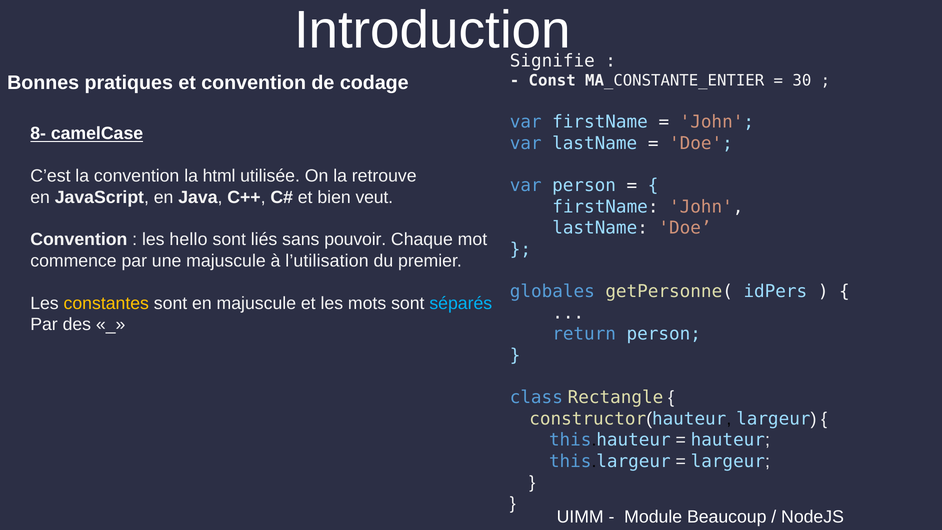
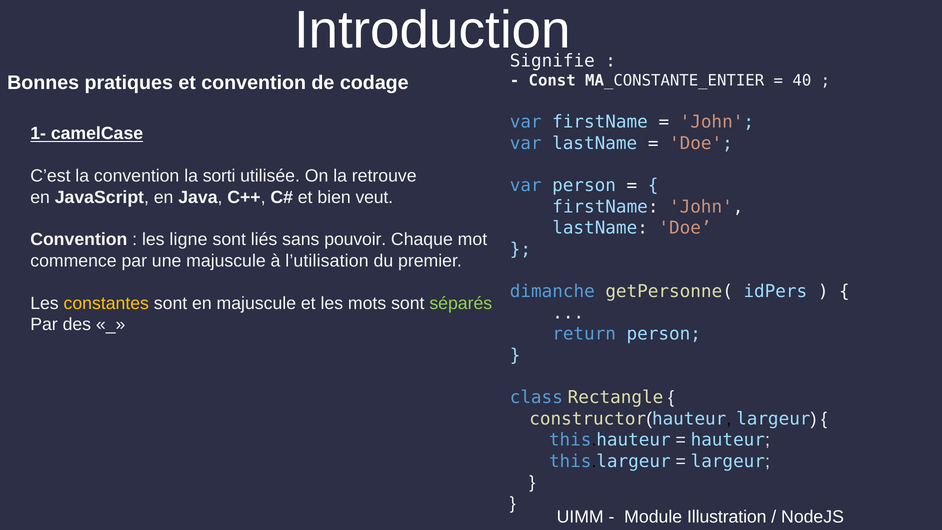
30: 30 -> 40
8-: 8- -> 1-
html: html -> sorti
hello: hello -> ligne
globales: globales -> dimanche
séparés colour: light blue -> light green
Beaucoup: Beaucoup -> Illustration
